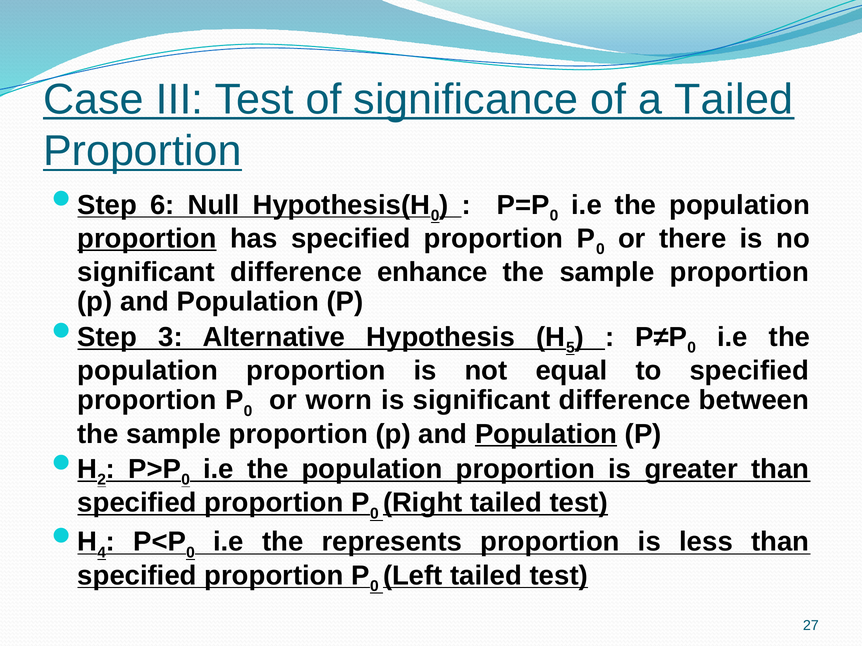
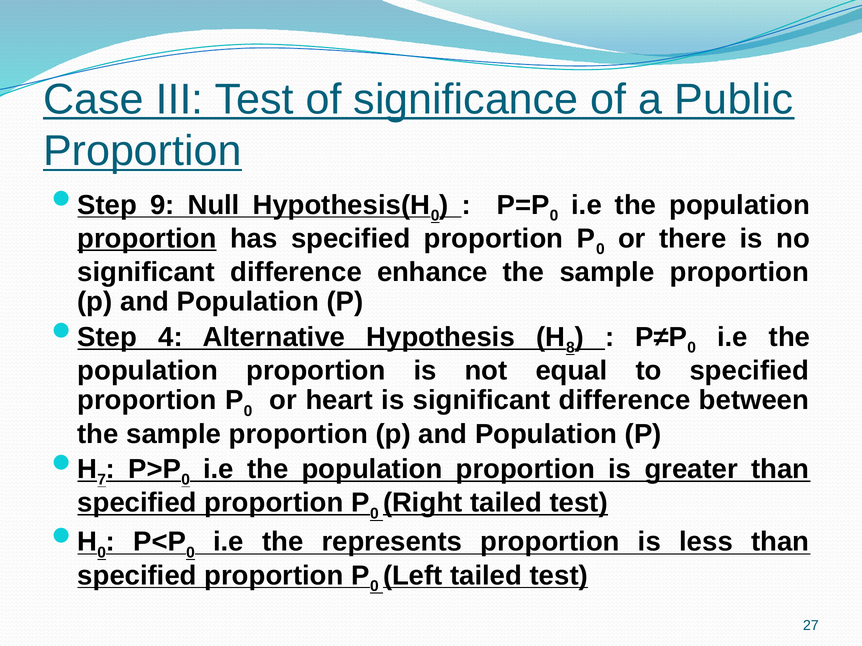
a Tailed: Tailed -> Public
6: 6 -> 9
3: 3 -> 4
5: 5 -> 8
worn: worn -> heart
Population at (546, 434) underline: present -> none
2: 2 -> 7
4 at (102, 553): 4 -> 0
